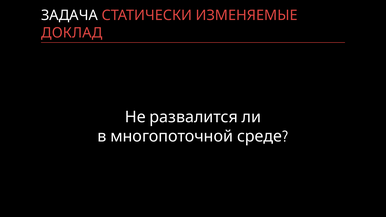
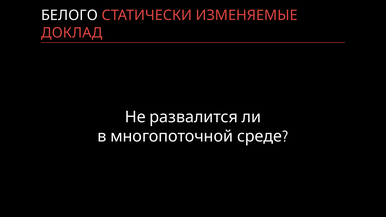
ЗАДАЧА: ЗАДАЧА -> БЕЛОГО
